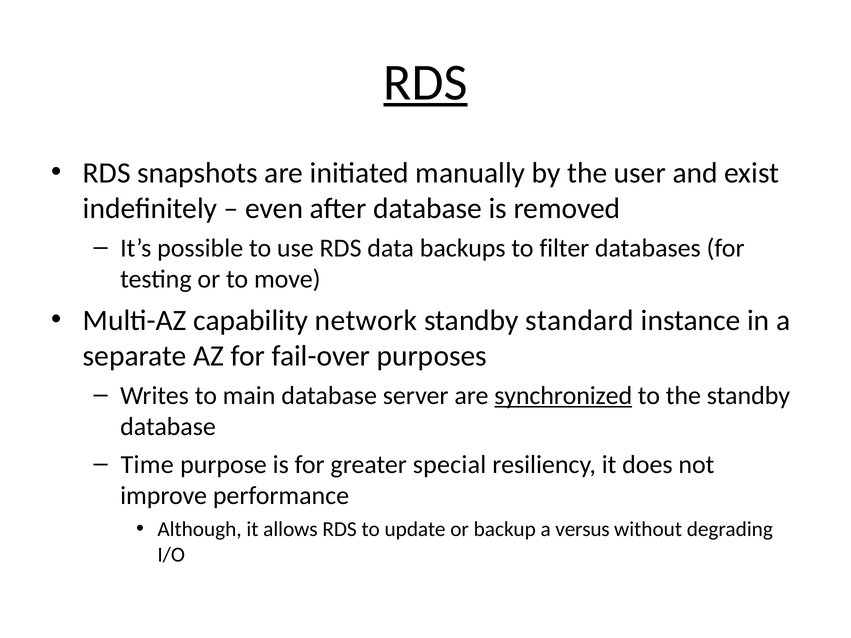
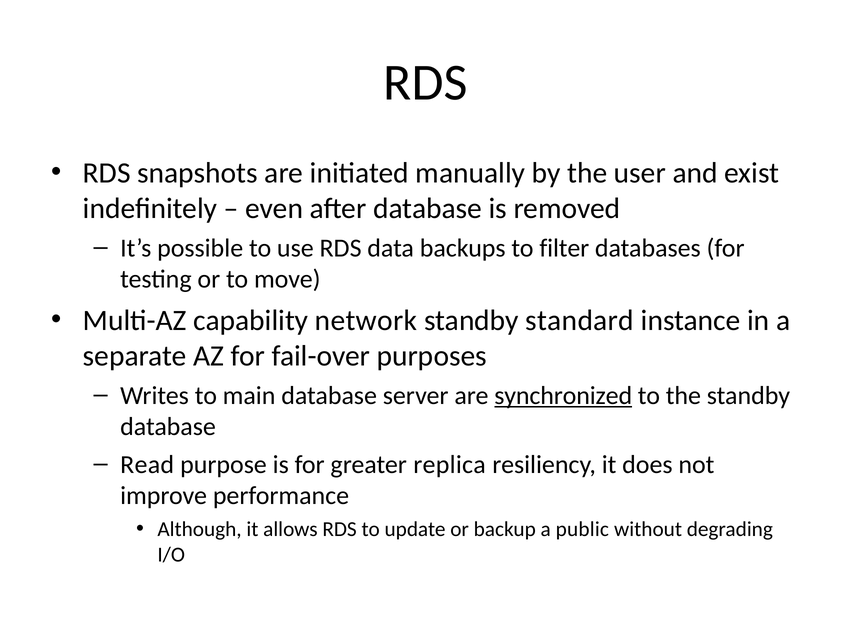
RDS at (425, 82) underline: present -> none
Time: Time -> Read
special: special -> replica
versus: versus -> public
